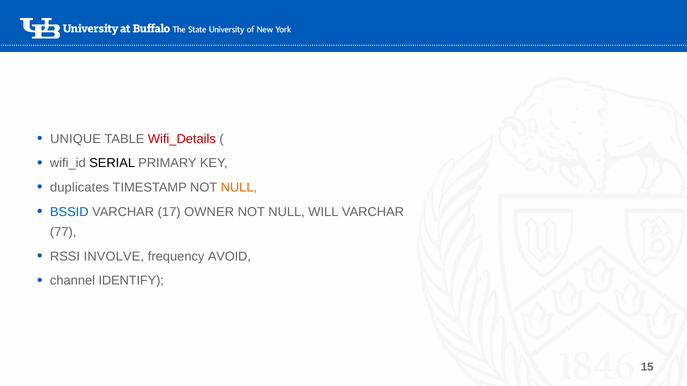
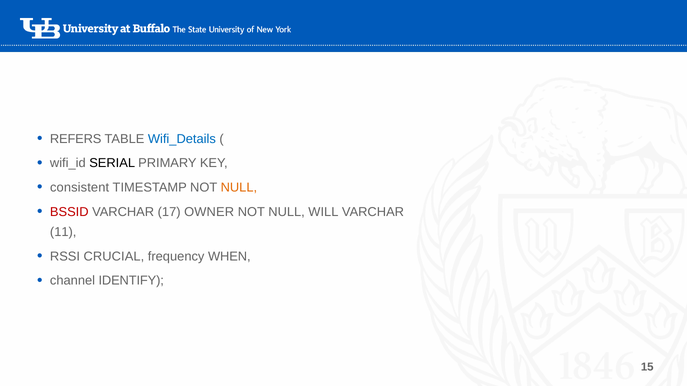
UNIQUE: UNIQUE -> REFERS
Wifi_Details colour: red -> blue
duplicates: duplicates -> consistent
BSSID colour: blue -> red
77: 77 -> 11
INVOLVE: INVOLVE -> CRUCIAL
AVOID: AVOID -> WHEN
